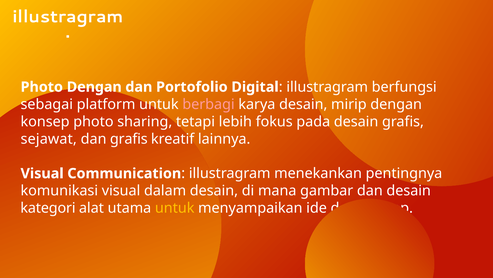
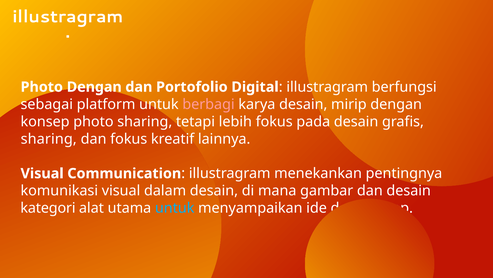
sejawat at (49, 139): sejawat -> sharing
dan grafis: grafis -> fokus
untuk at (175, 208) colour: yellow -> light blue
